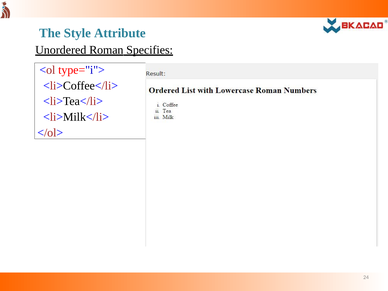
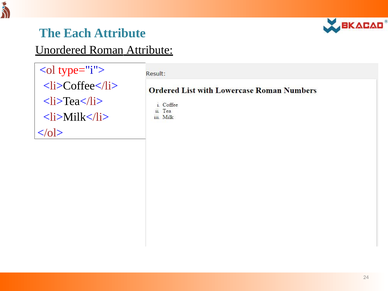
Style: Style -> Each
Roman Specifies: Specifies -> Attribute
